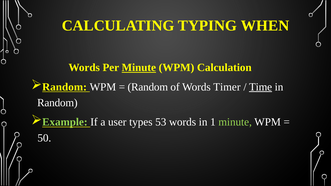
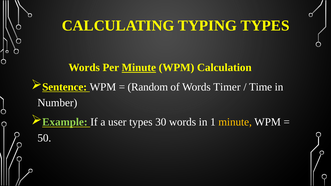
TYPING WHEN: WHEN -> TYPES
Random at (65, 87): Random -> Sentence
Time underline: present -> none
Random at (57, 103): Random -> Number
53: 53 -> 30
minute at (235, 122) colour: light green -> yellow
